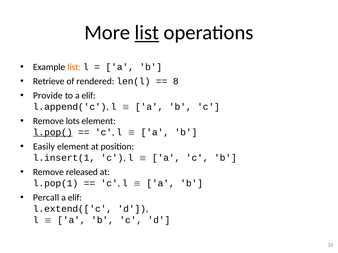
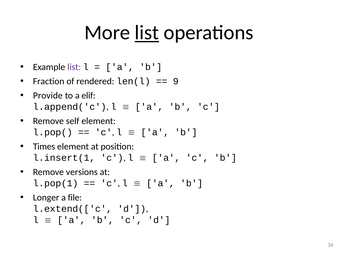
list at (74, 67) colour: orange -> purple
Retrieve: Retrieve -> Fraction
8: 8 -> 9
lots: lots -> self
l.pop( underline: present -> none
Easily: Easily -> Times
released: released -> versions
Percall: Percall -> Longer
elif at (75, 198): elif -> file
